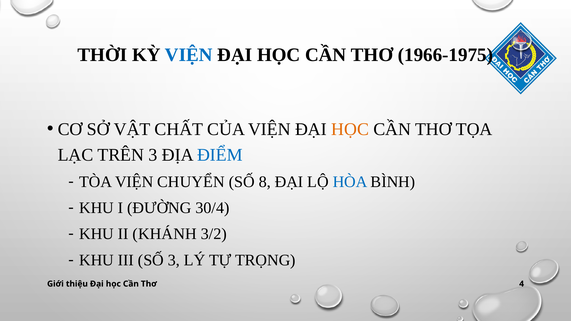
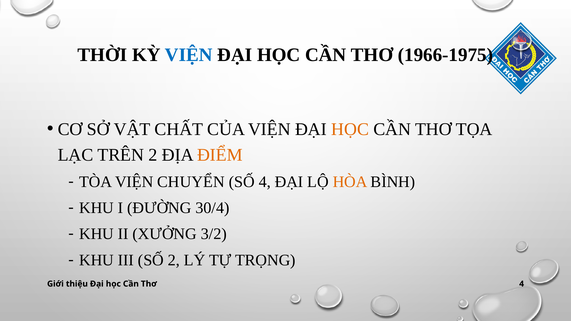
TRÊN 3: 3 -> 2
ĐIỂM colour: blue -> orange
SỐ 8: 8 -> 4
HÒA colour: blue -> orange
KHÁNH: KHÁNH -> XƯỞNG
SỐ 3: 3 -> 2
